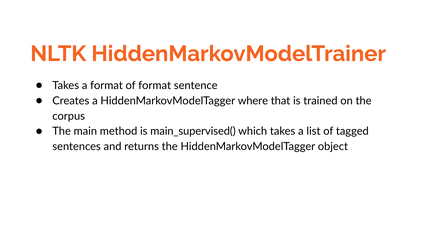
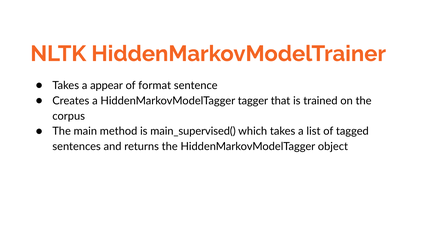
a format: format -> appear
where: where -> tagger
